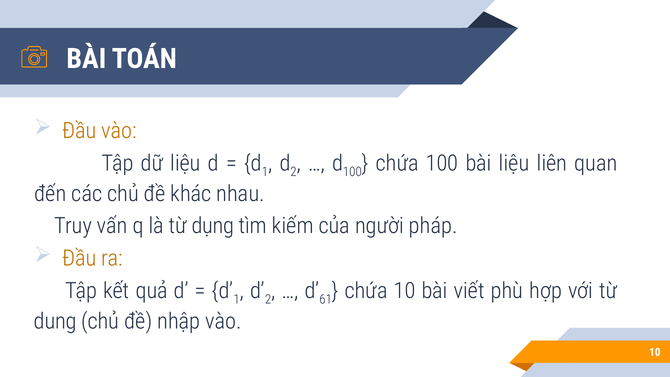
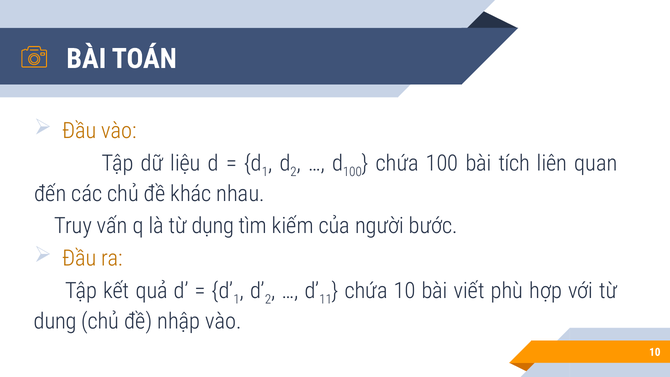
bài liệu: liệu -> tích
pháp: pháp -> bước
61: 61 -> 11
